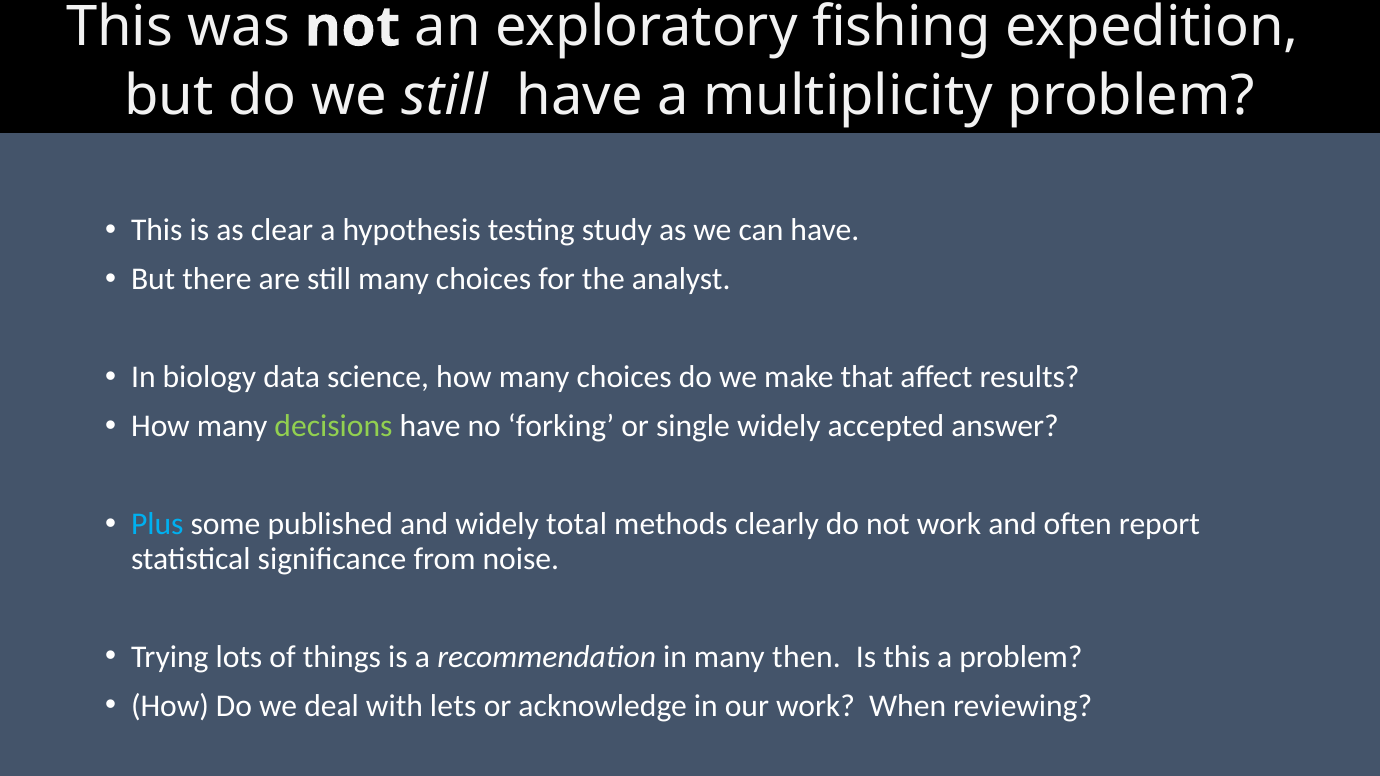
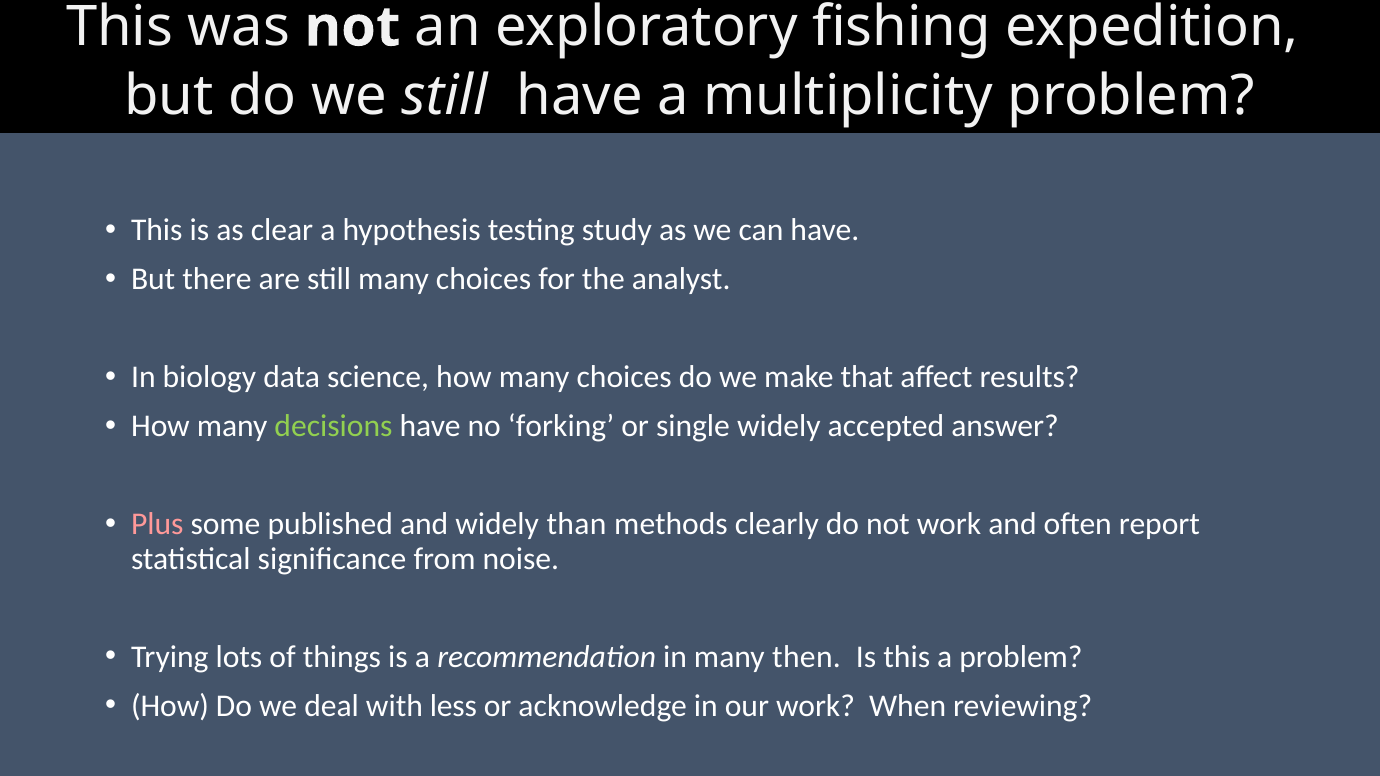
Plus colour: light blue -> pink
total: total -> than
lets: lets -> less
